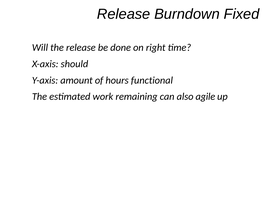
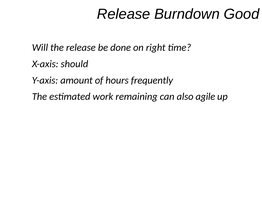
Fixed: Fixed -> Good
functional: functional -> frequently
